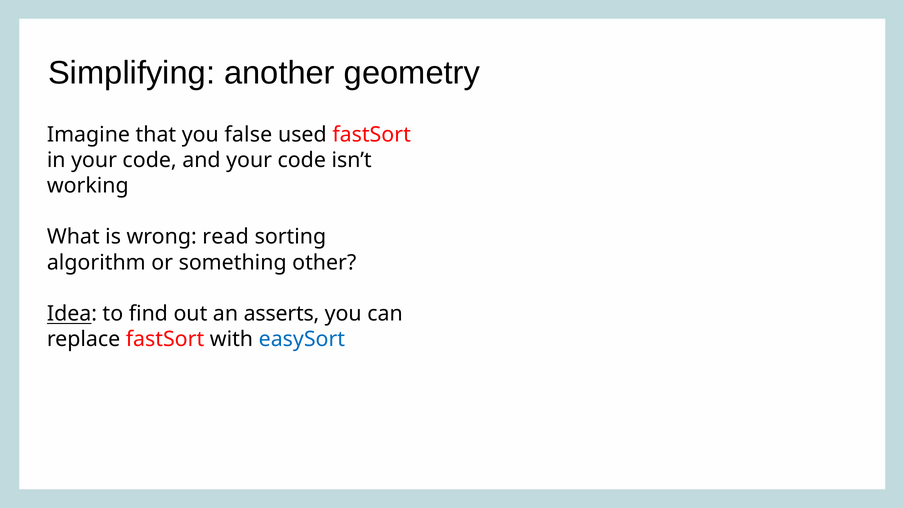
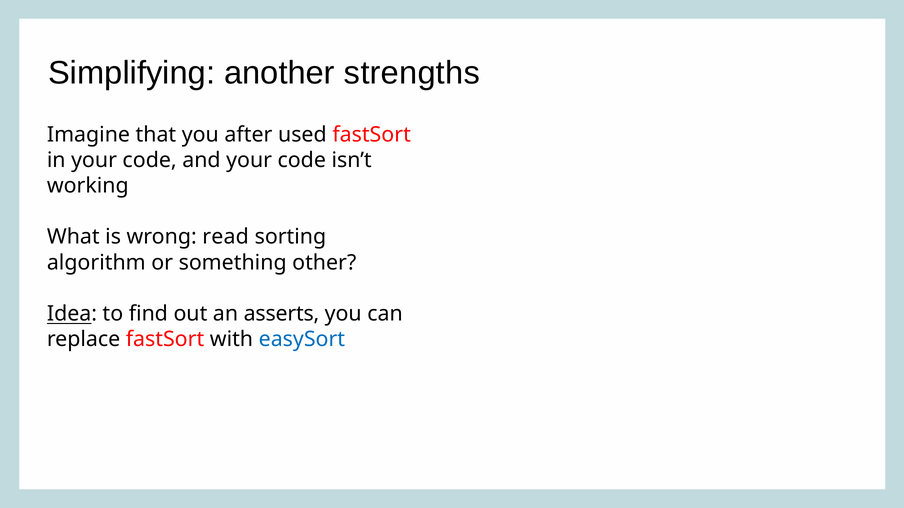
geometry: geometry -> strengths
false: false -> after
